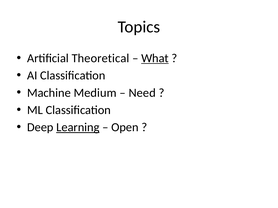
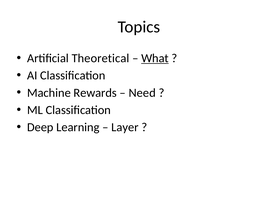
Medium: Medium -> Rewards
Learning underline: present -> none
Open: Open -> Layer
